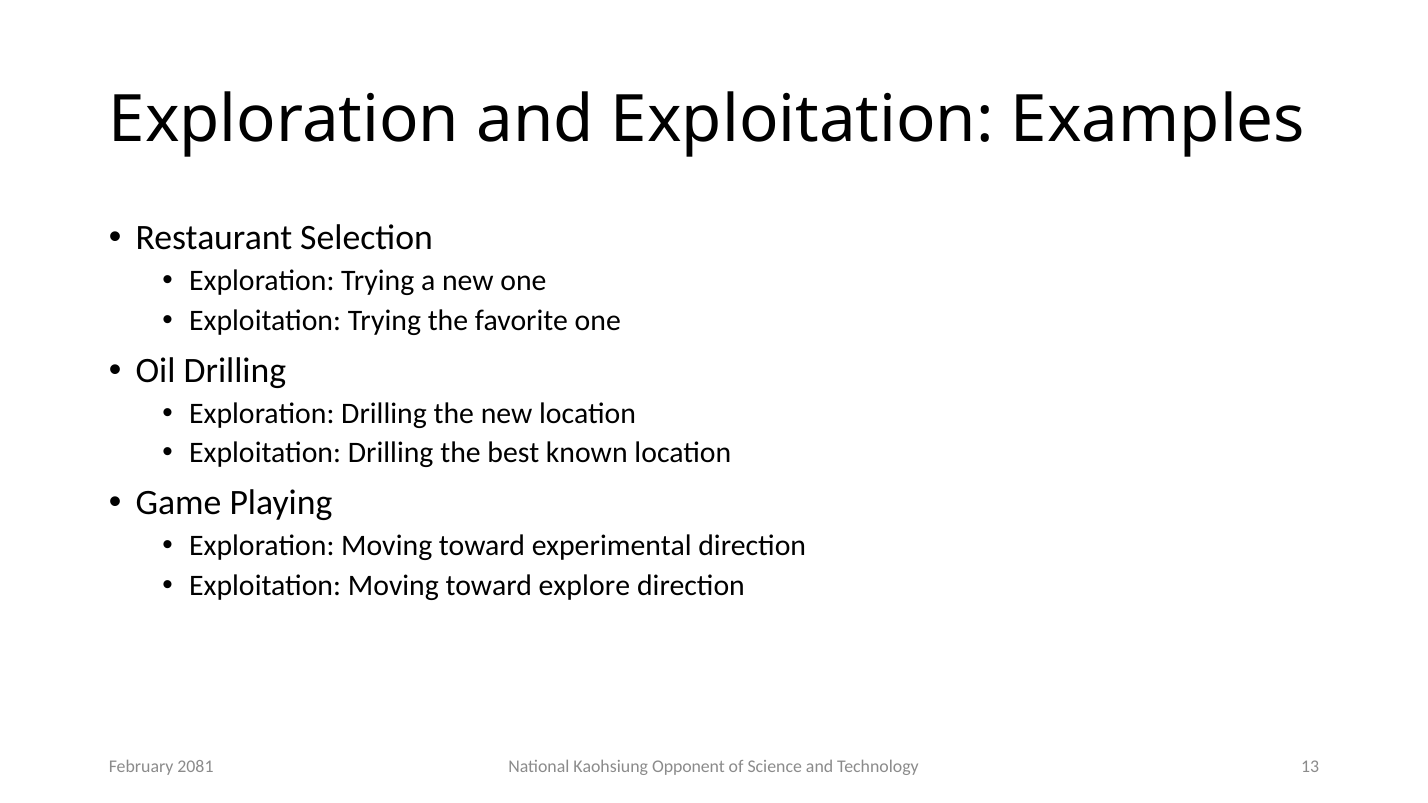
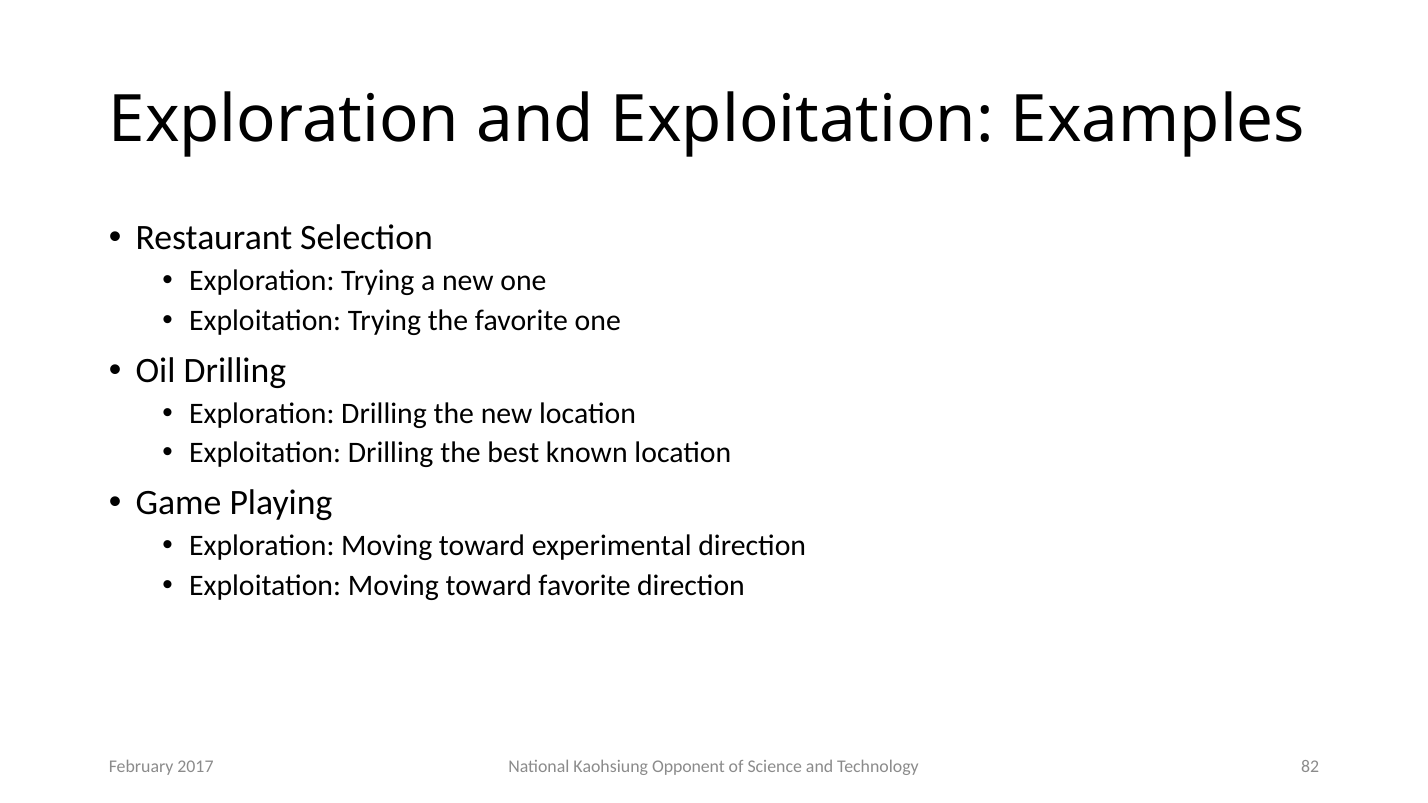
toward explore: explore -> favorite
13: 13 -> 82
2081: 2081 -> 2017
